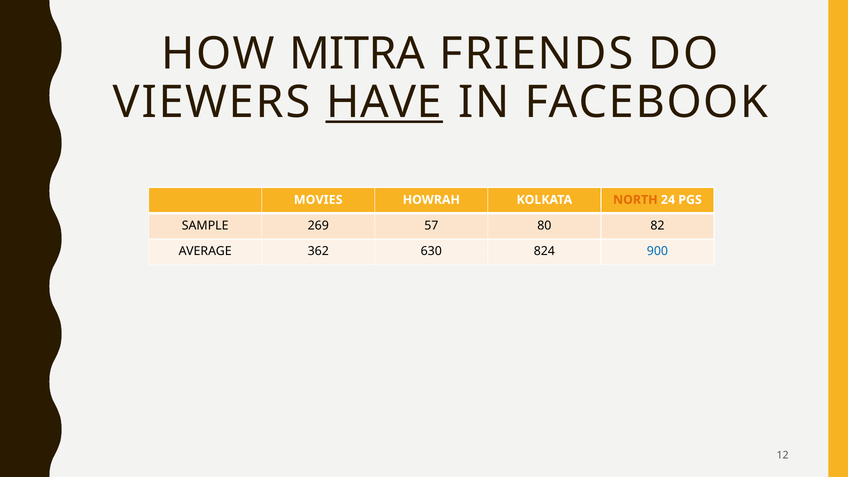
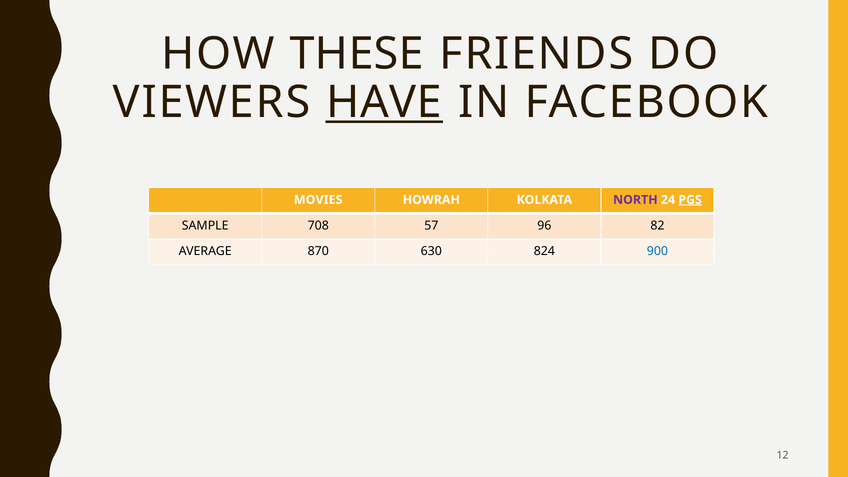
MITRA: MITRA -> THESE
NORTH colour: orange -> purple
PGS underline: none -> present
269: 269 -> 708
80: 80 -> 96
362: 362 -> 870
